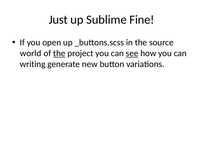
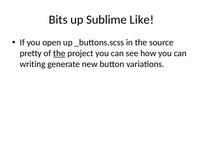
Just: Just -> Bits
Fine: Fine -> Like
world: world -> pretty
see underline: present -> none
